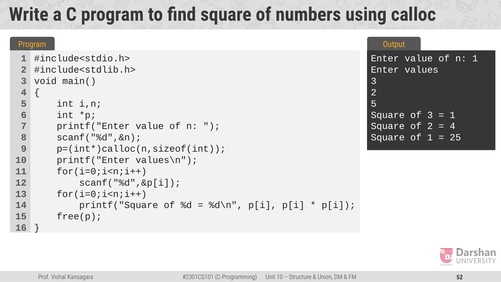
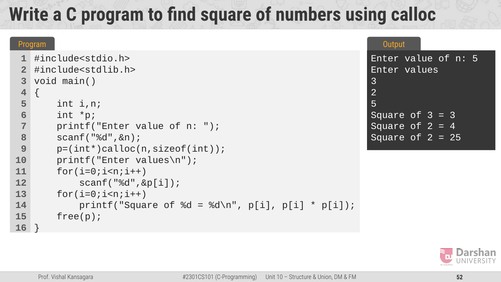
n 1: 1 -> 5
1 at (453, 115): 1 -> 3
1 at (430, 137): 1 -> 2
